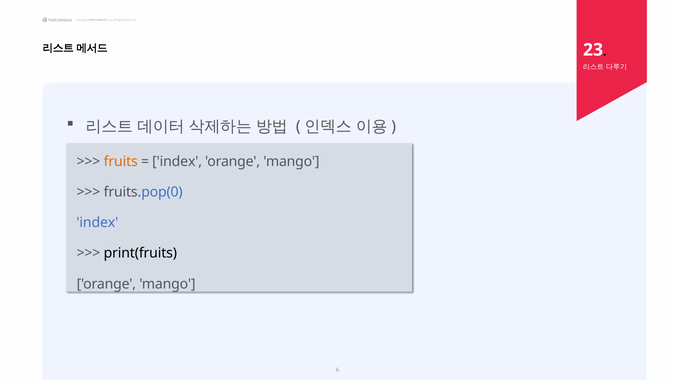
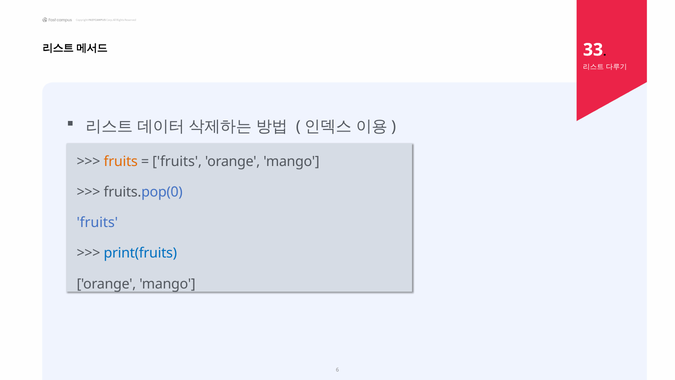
23: 23 -> 33
index at (177, 161): index -> fruits
index at (97, 223): index -> fruits
print(fruits colour: black -> blue
